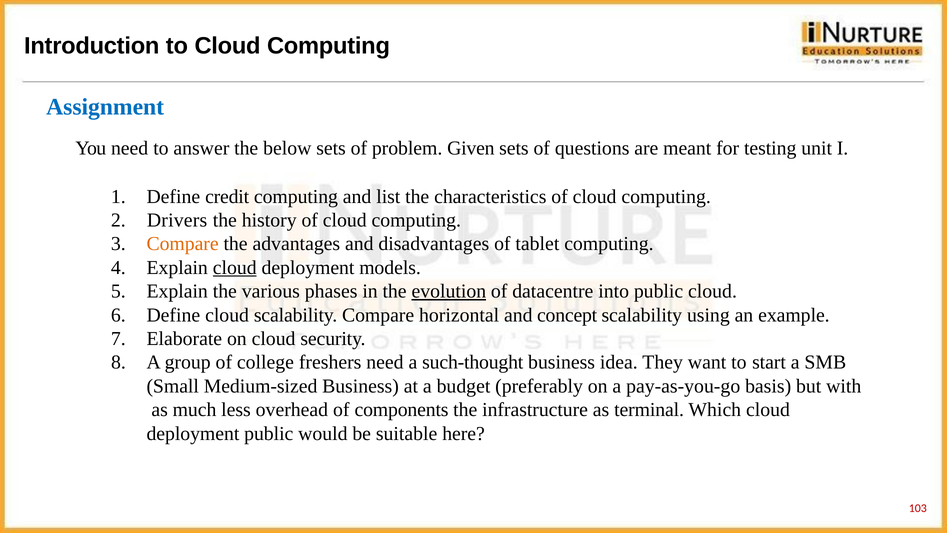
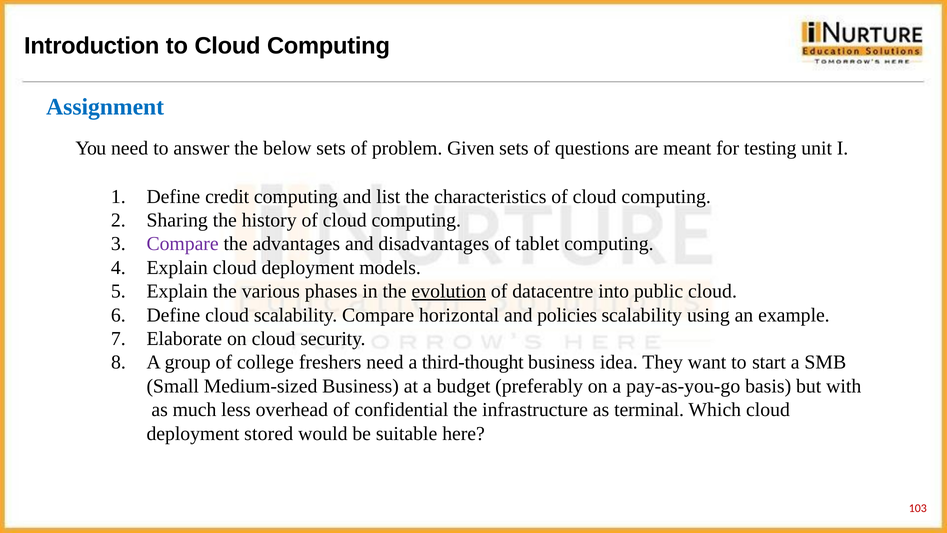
Drivers: Drivers -> Sharing
Compare at (183, 244) colour: orange -> purple
cloud at (235, 267) underline: present -> none
concept: concept -> policies
such-thought: such-thought -> third-thought
components: components -> confidential
deployment public: public -> stored
